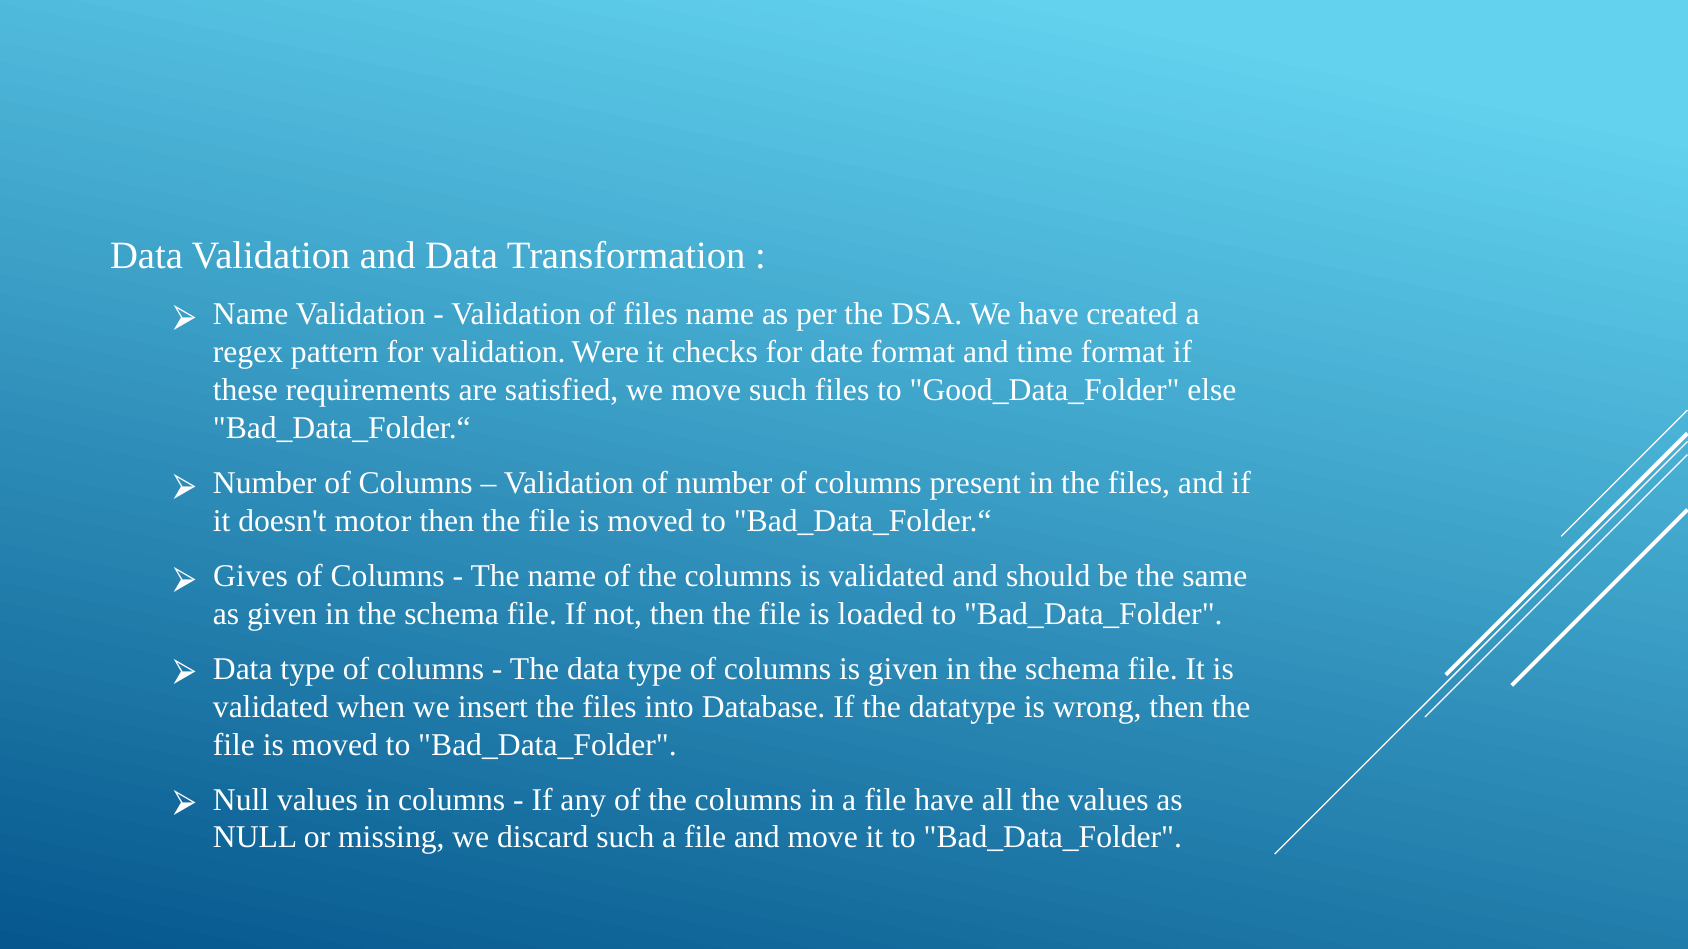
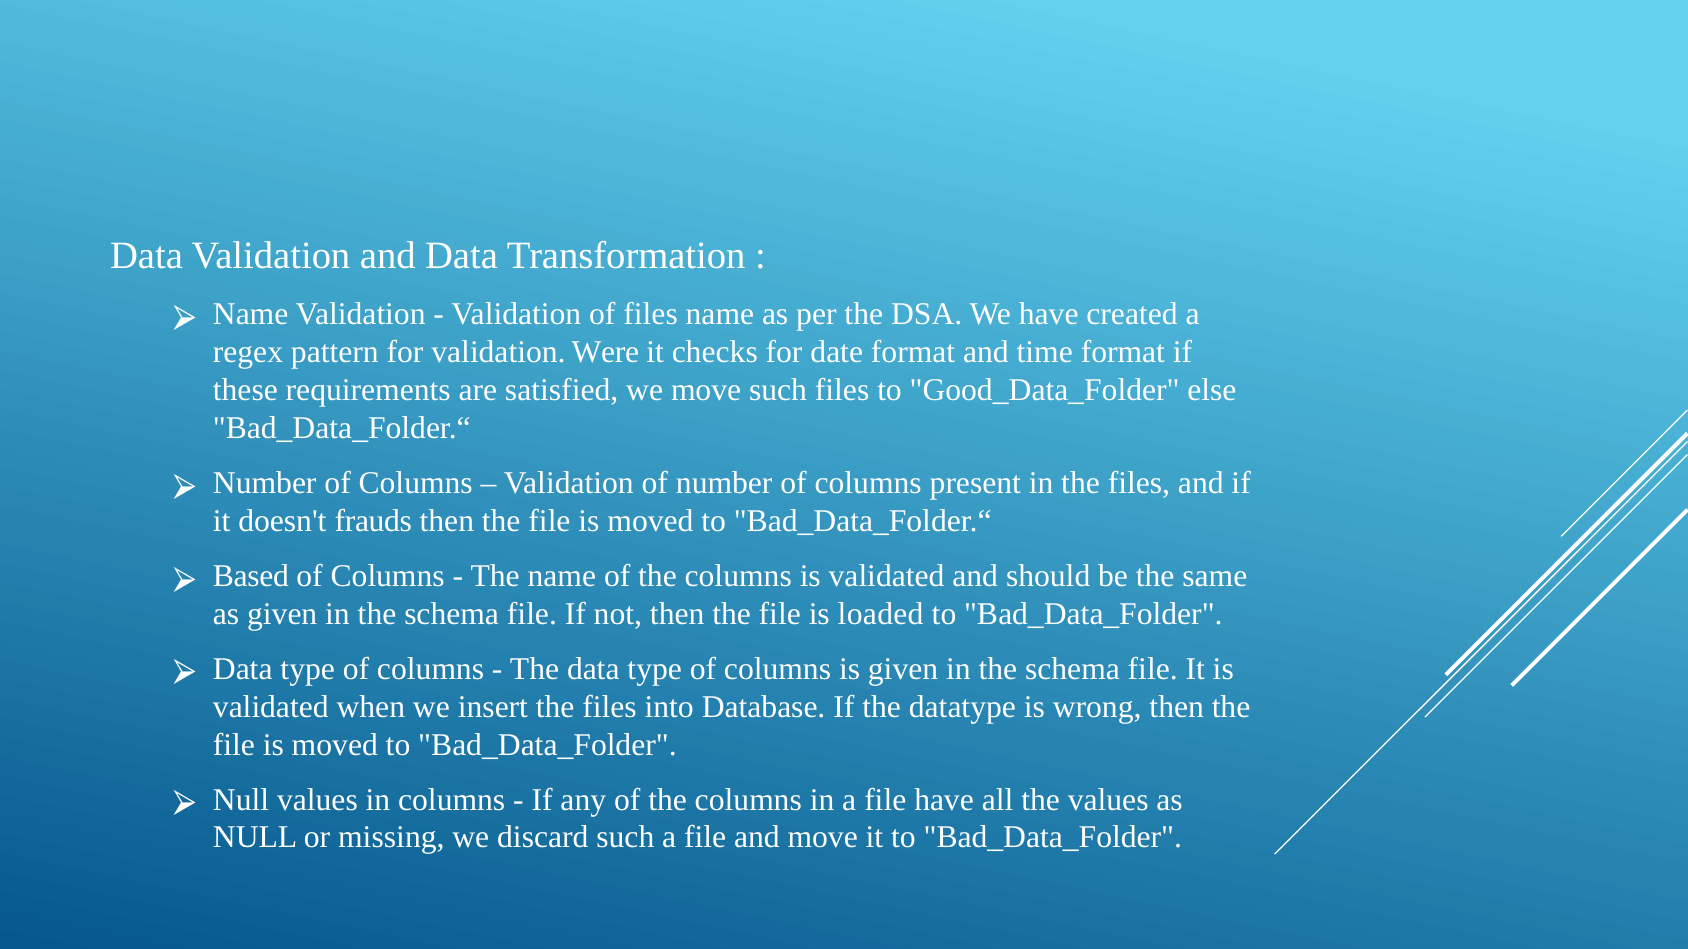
motor: motor -> frauds
Gives: Gives -> Based
